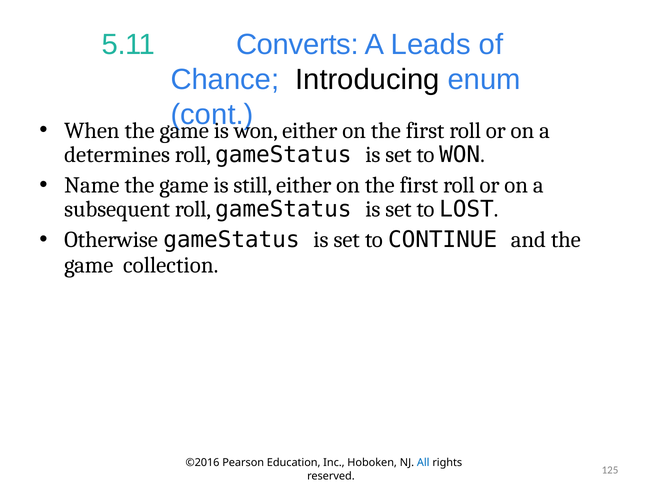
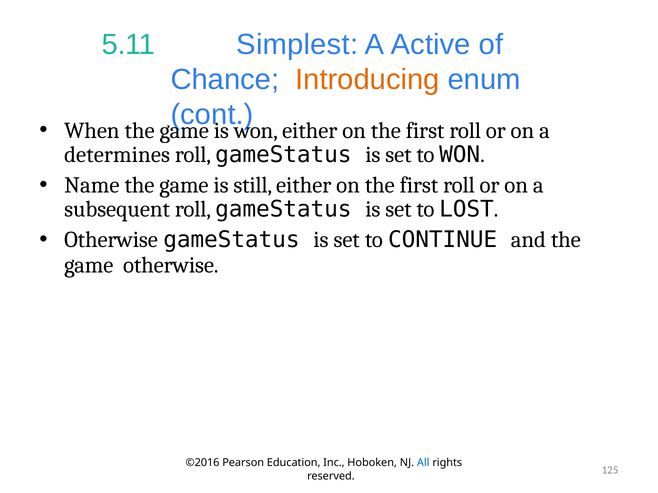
Converts: Converts -> Simplest
Leads: Leads -> Active
Introducing colour: black -> orange
game collection: collection -> otherwise
